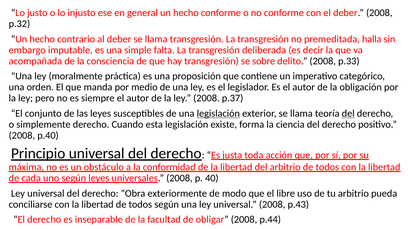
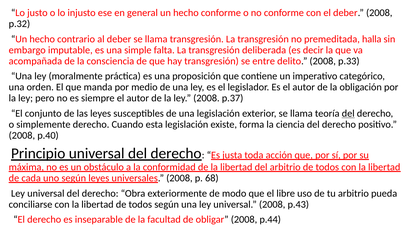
sobre: sobre -> entre
legislación at (218, 114) underline: present -> none
40: 40 -> 68
